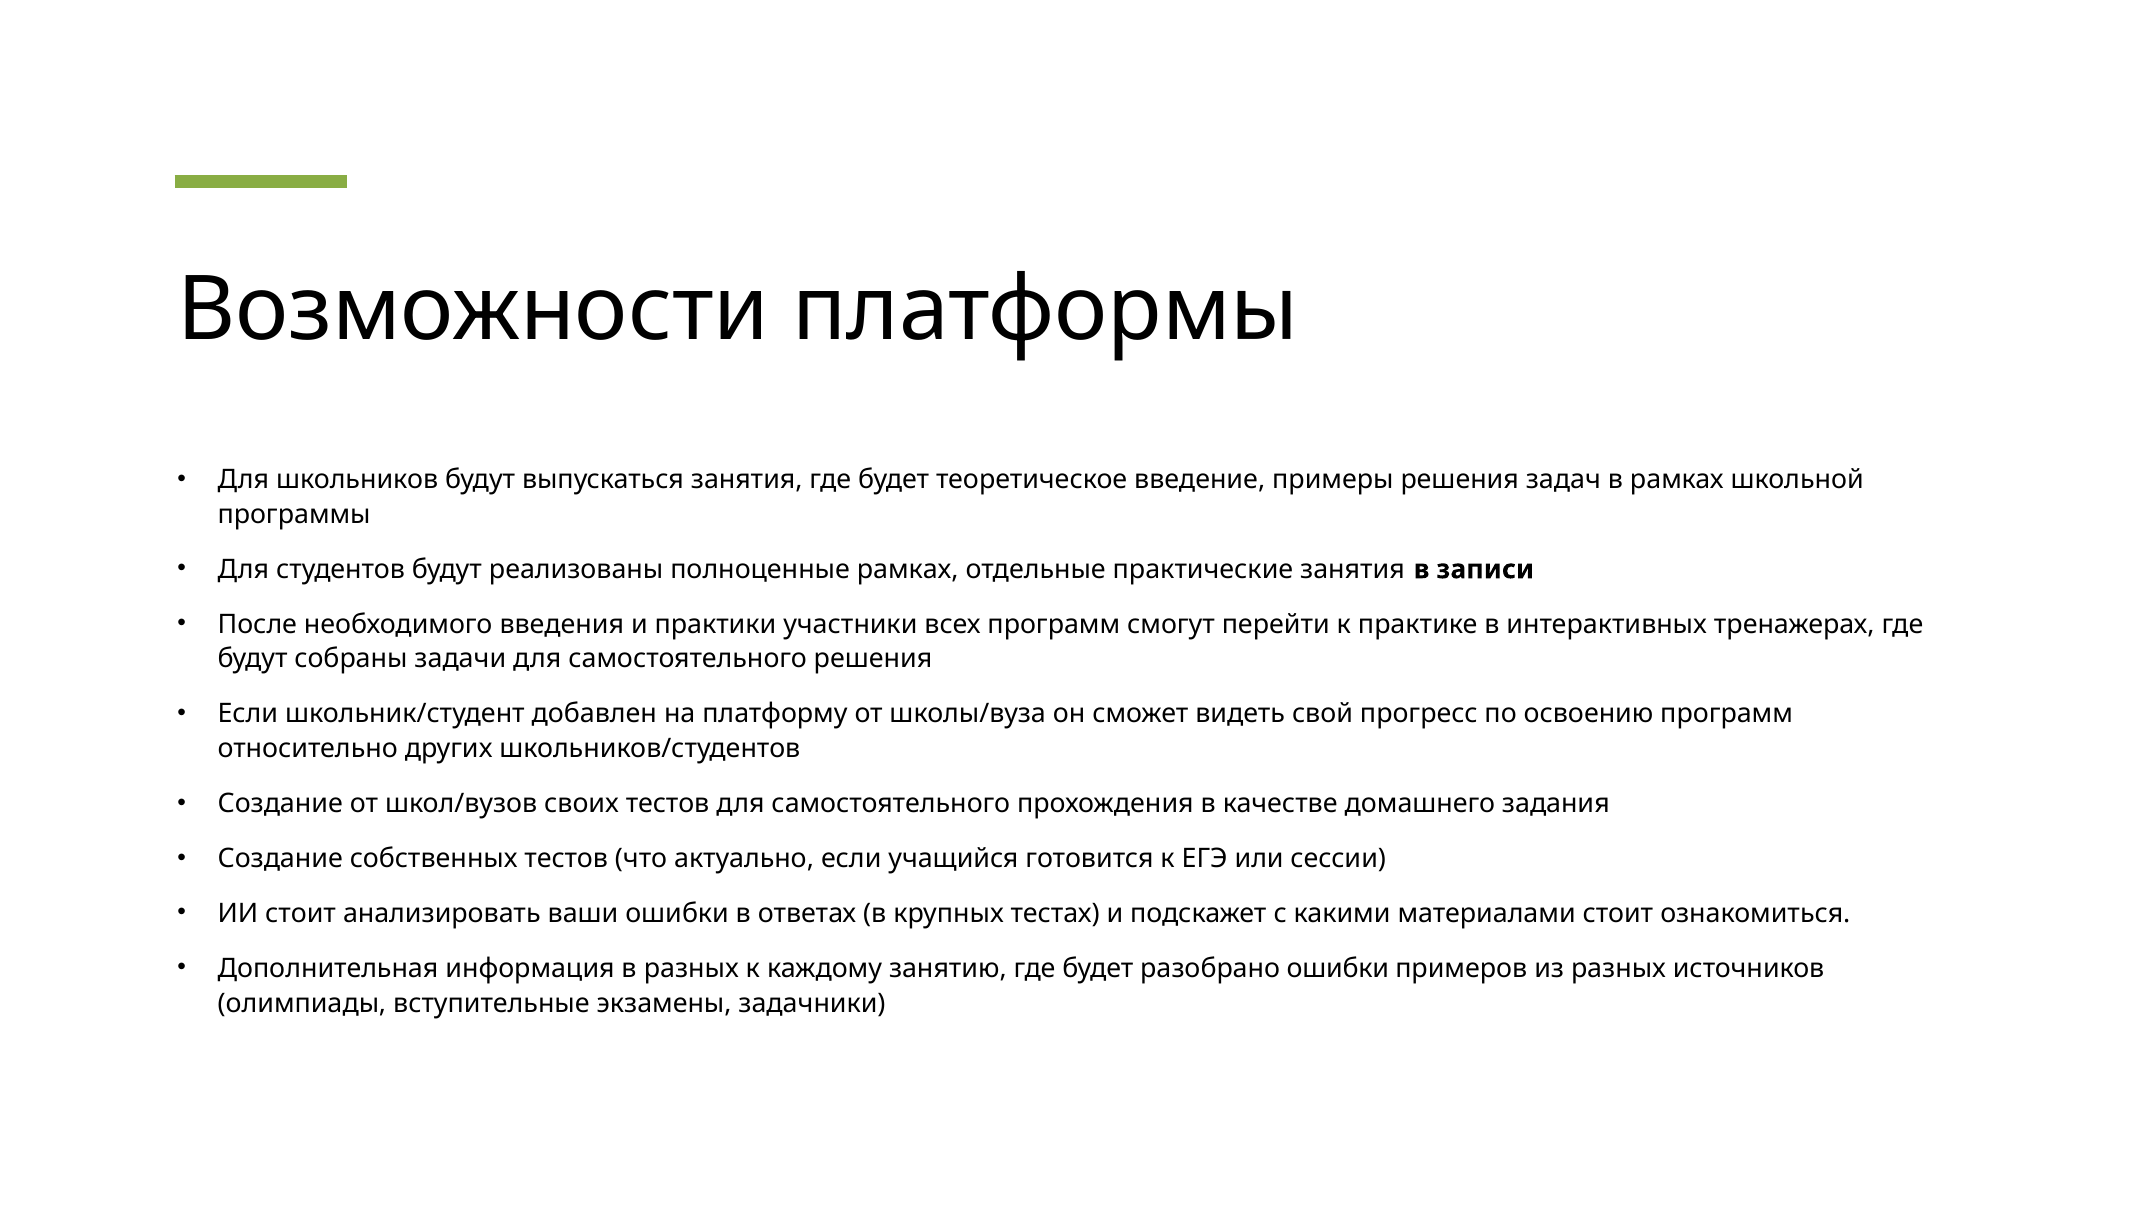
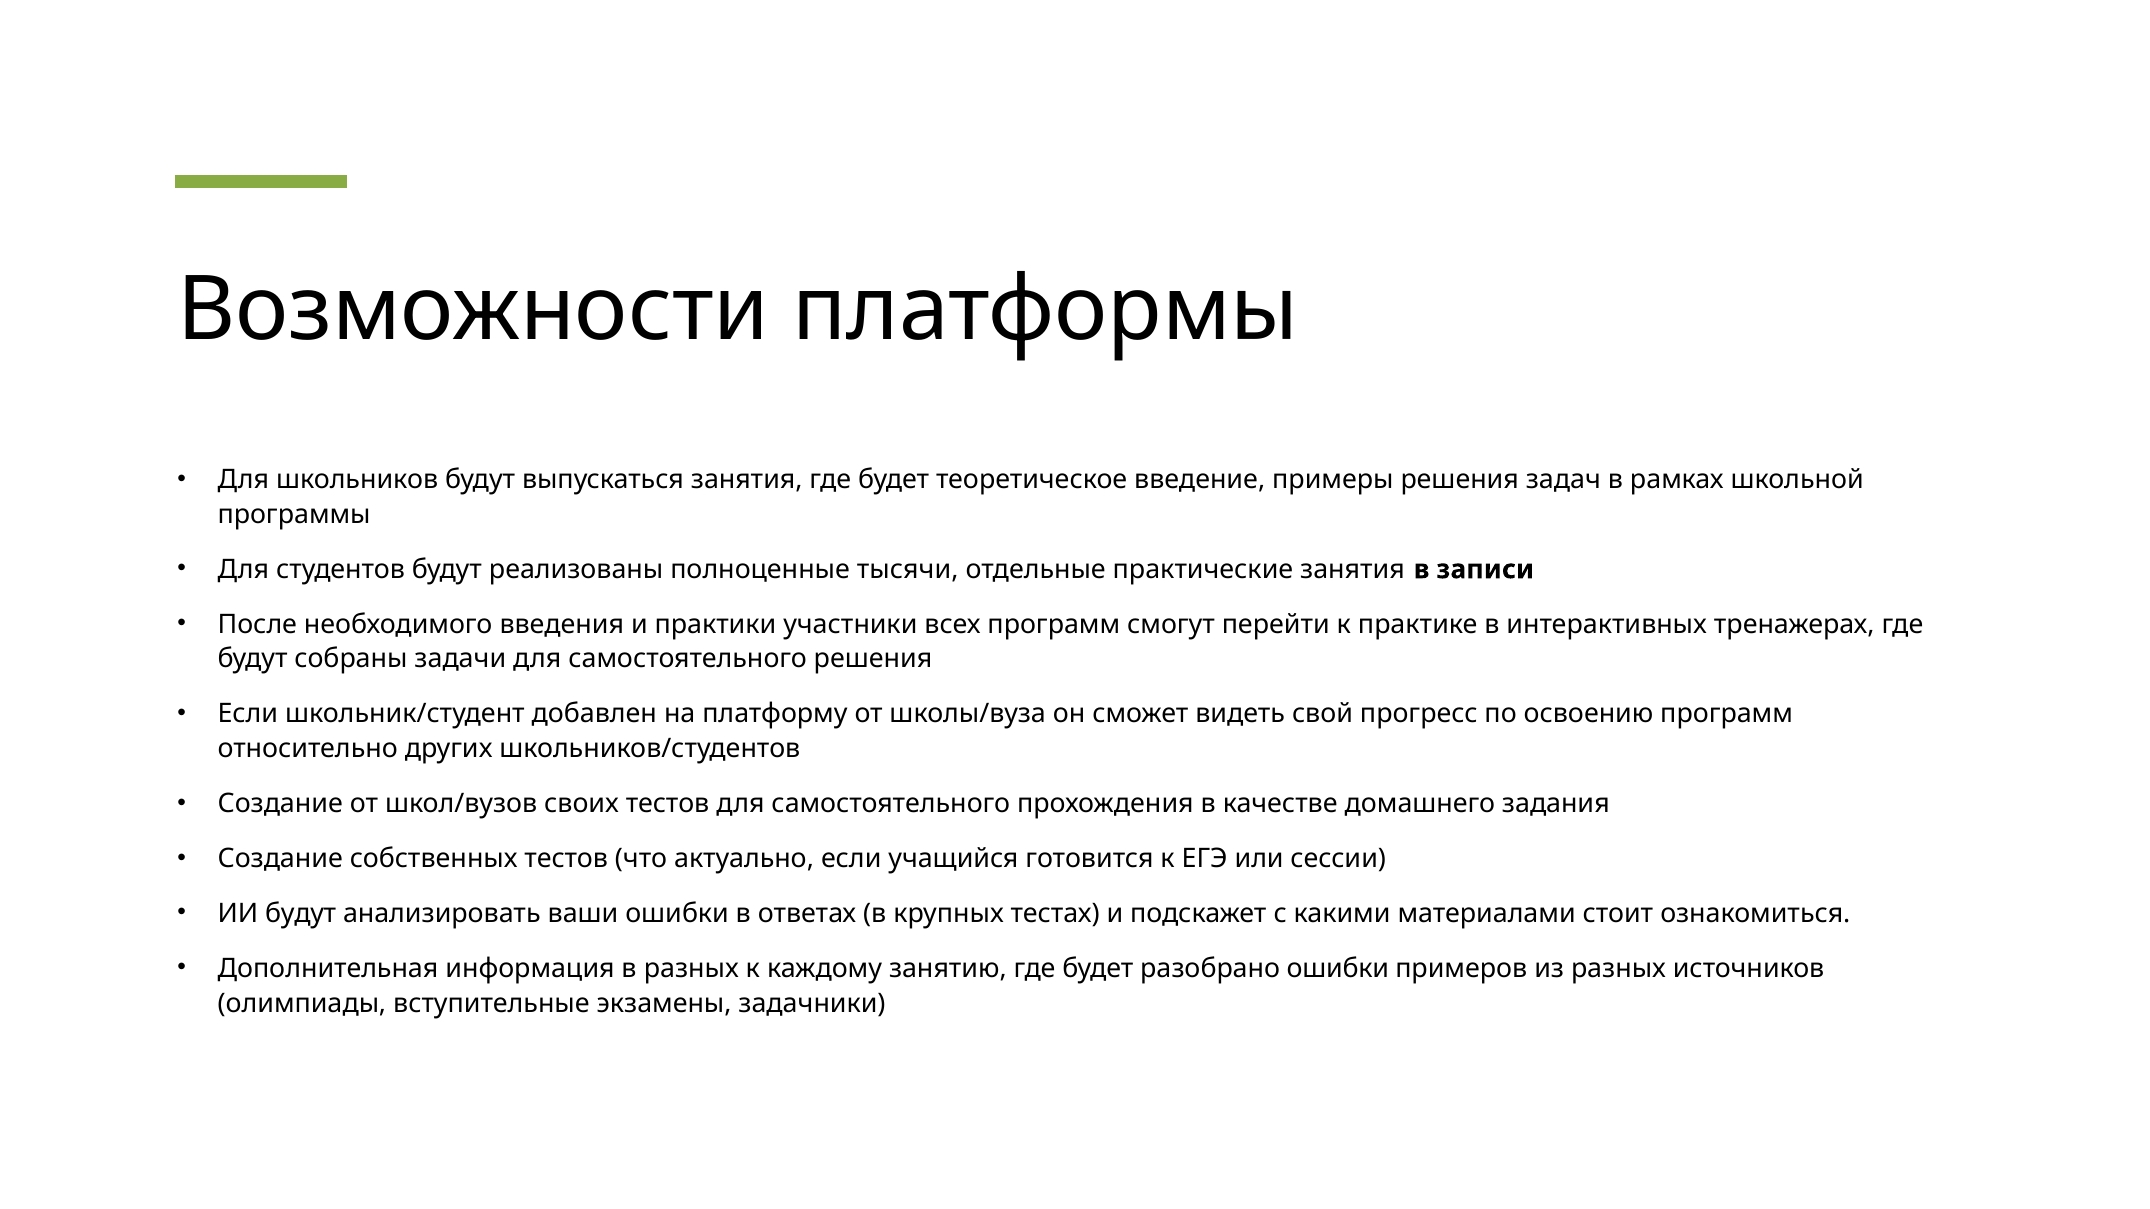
полноценные рамках: рамках -> тысячи
ИИ стоит: стоит -> будут
